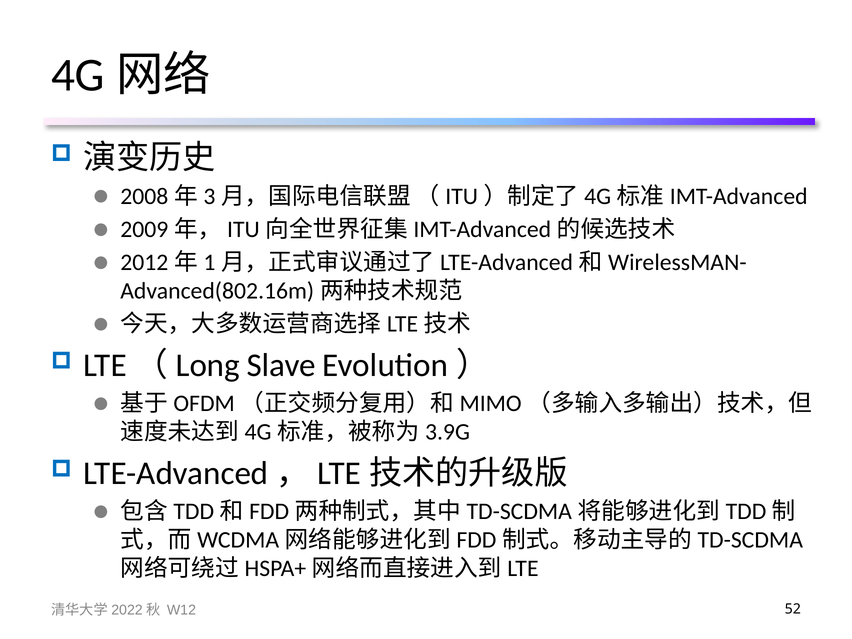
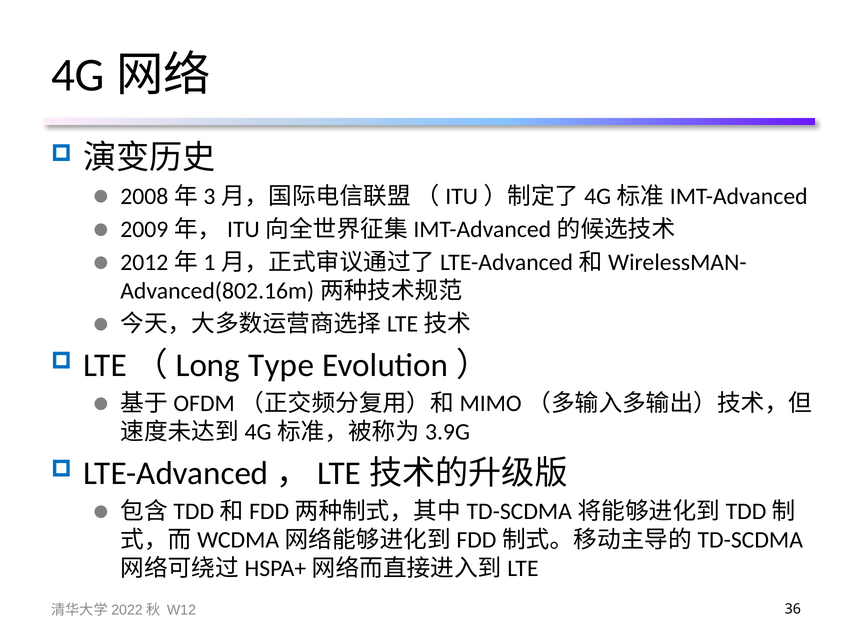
Slave: Slave -> Type
52: 52 -> 36
